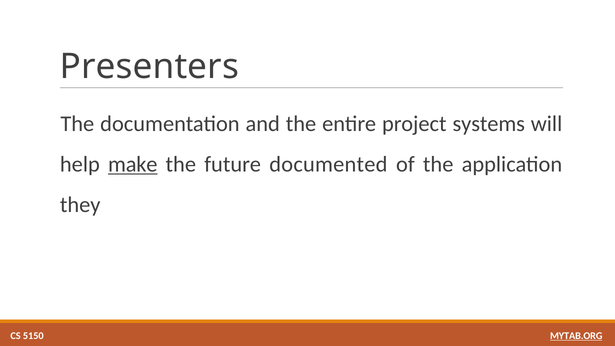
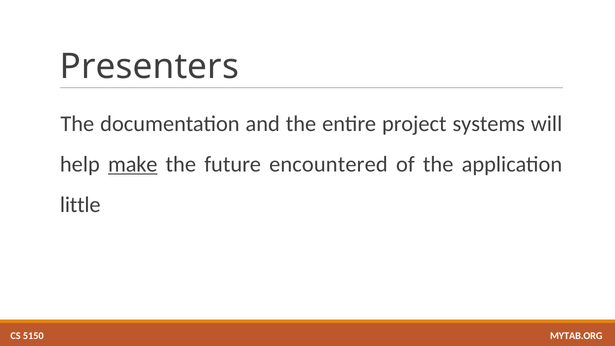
documented: documented -> encountered
they: they -> little
MYTAB.ORG underline: present -> none
